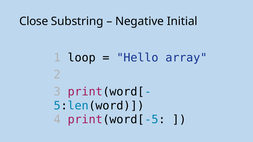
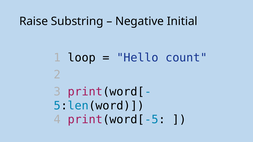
Close: Close -> Raise
array: array -> count
